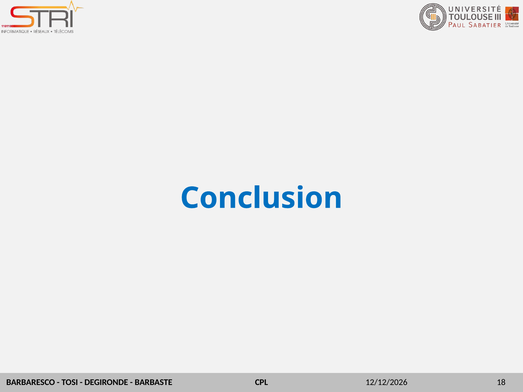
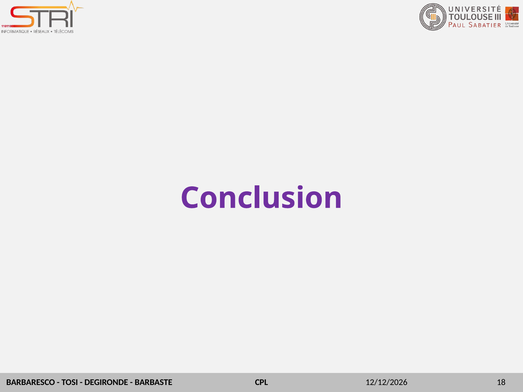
Conclusion colour: blue -> purple
